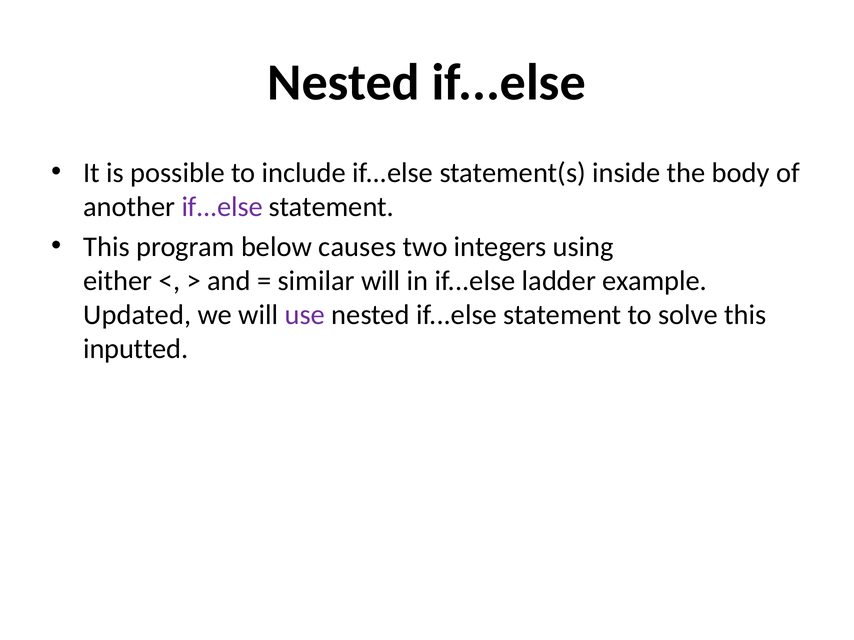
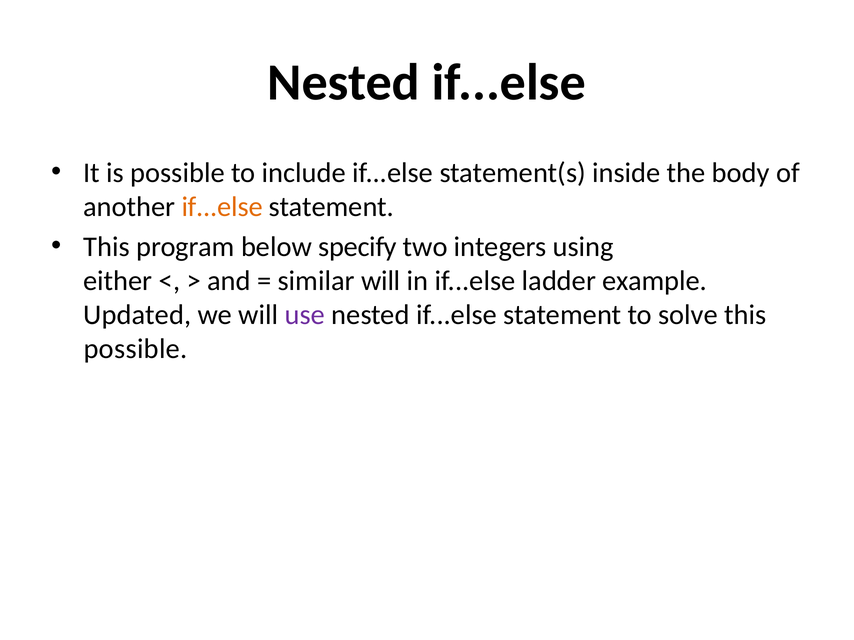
if...else at (222, 207) colour: purple -> orange
causes: causes -> specify
inputted at (136, 349): inputted -> possible
